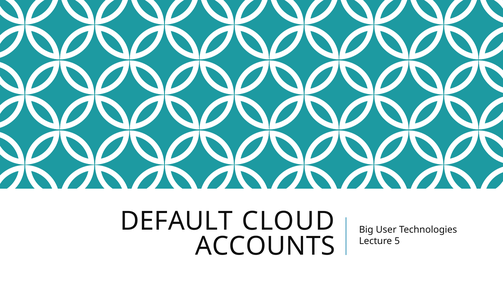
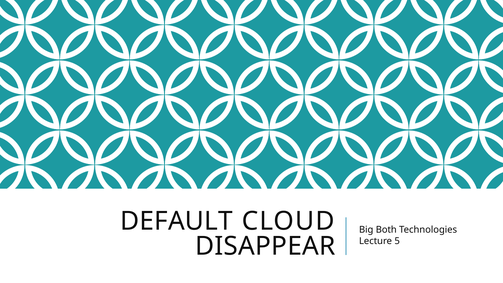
User: User -> Both
ACCOUNTS: ACCOUNTS -> DISAPPEAR
